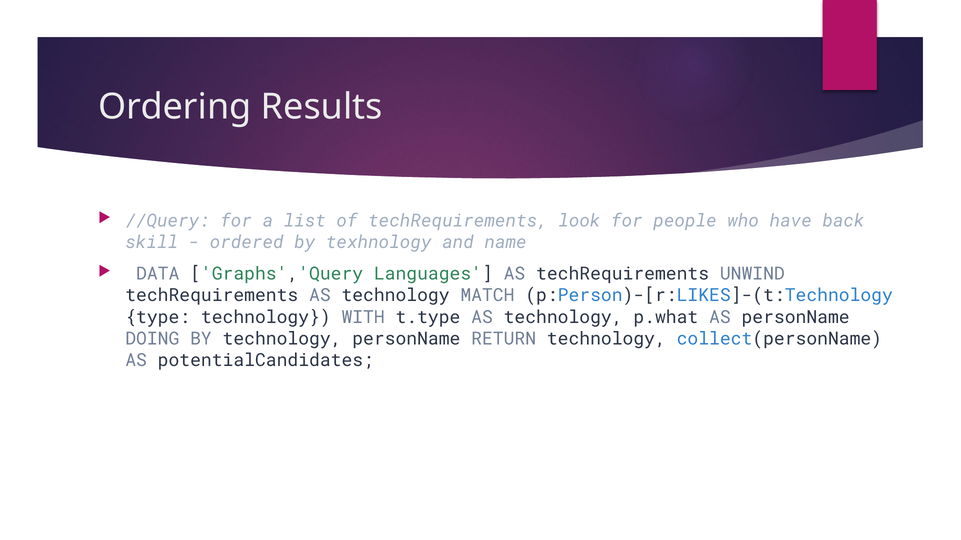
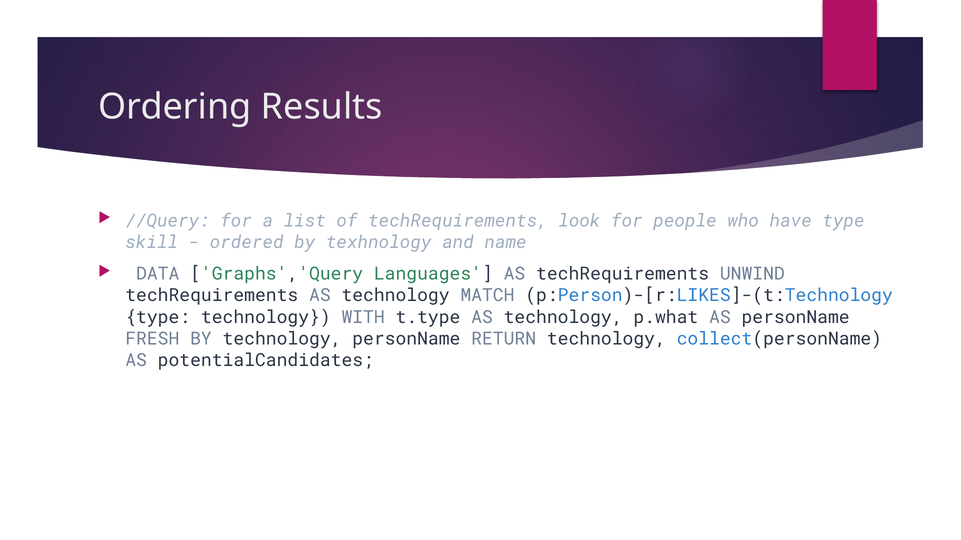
have back: back -> type
DOING: DOING -> FRESH
